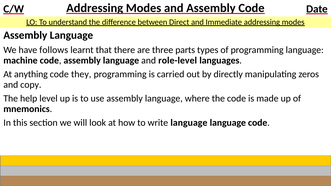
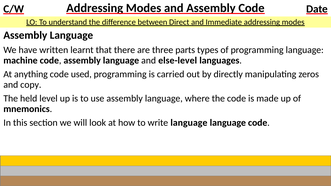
follows: follows -> written
role-level: role-level -> else-level
they: they -> used
help: help -> held
